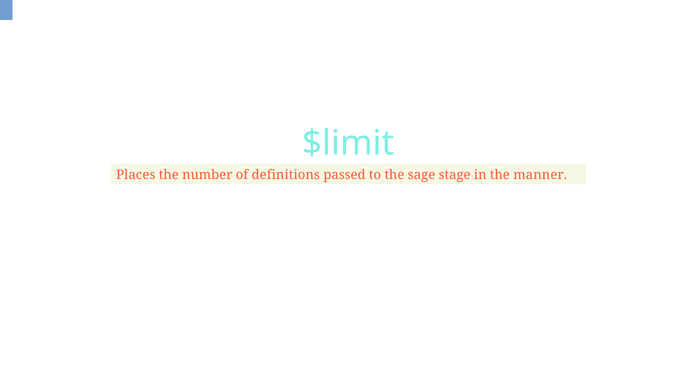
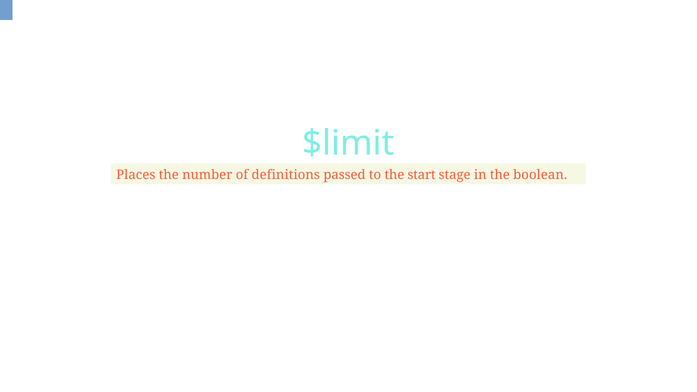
sage: sage -> start
manner: manner -> boolean
